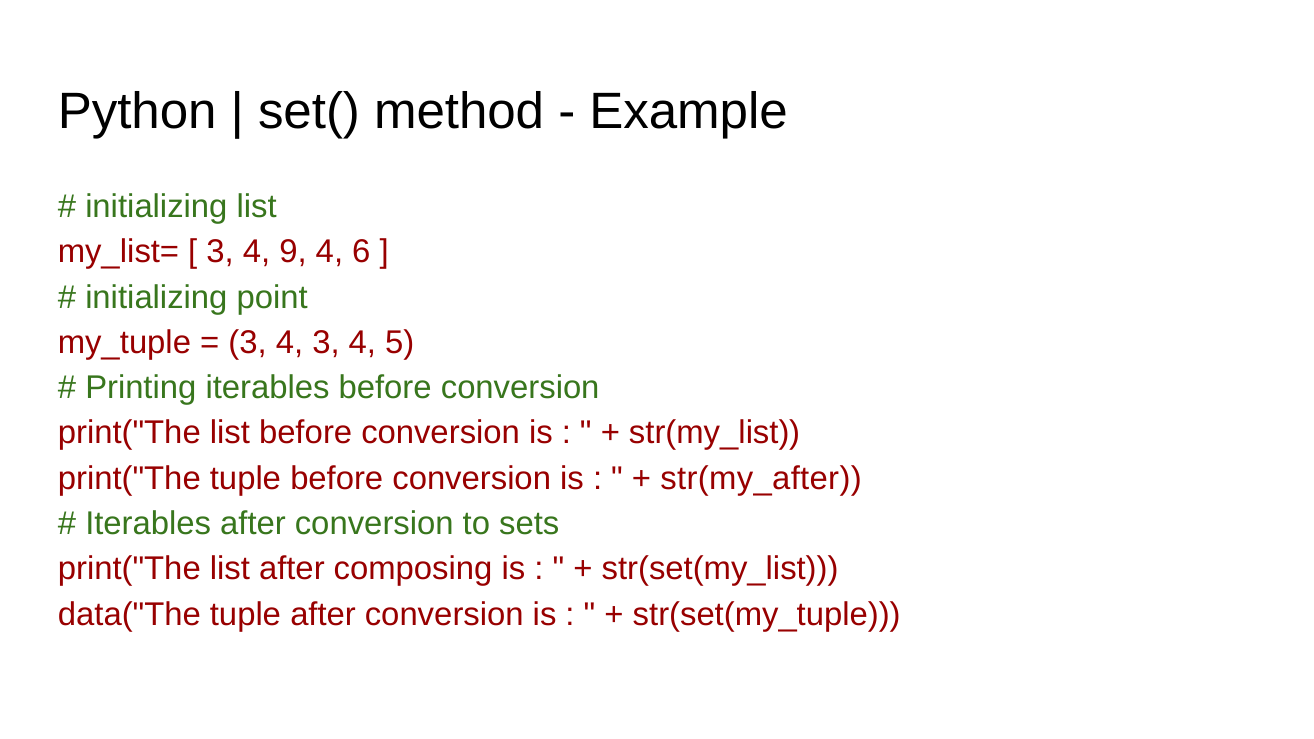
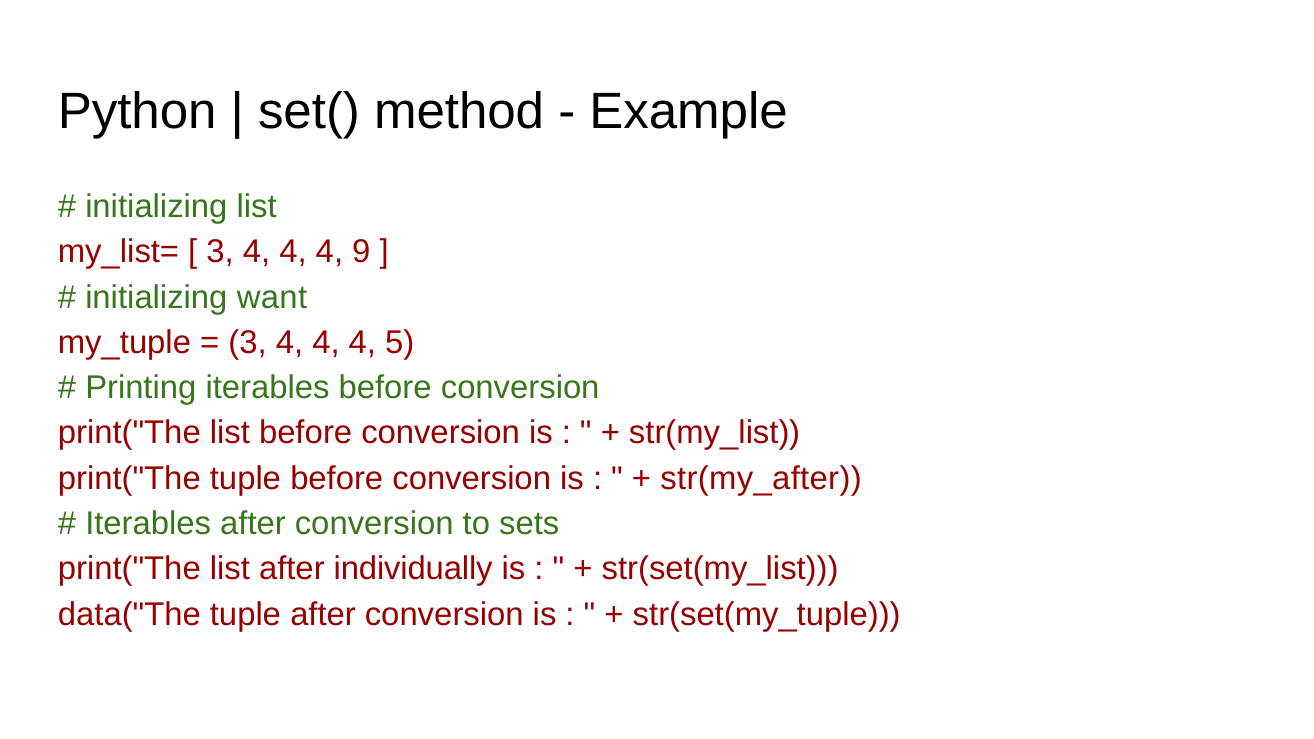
9 at (293, 252): 9 -> 4
6: 6 -> 9
point: point -> want
3 at (326, 343): 3 -> 4
composing: composing -> individually
